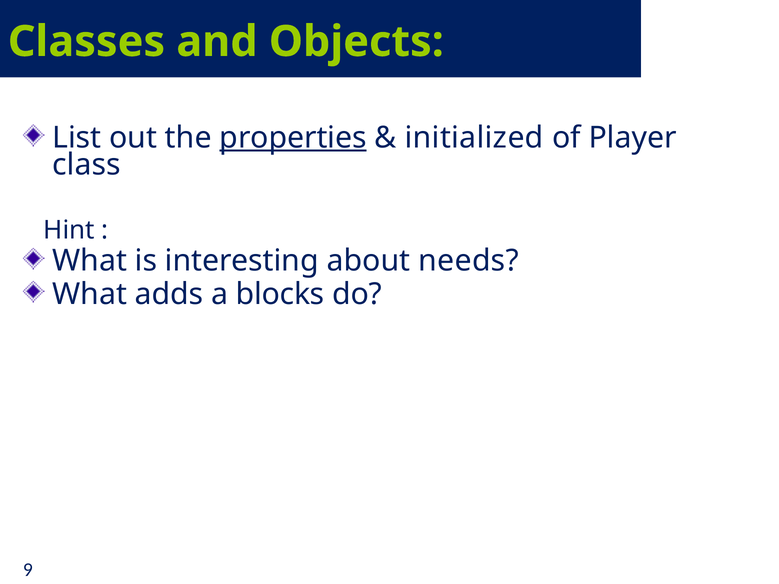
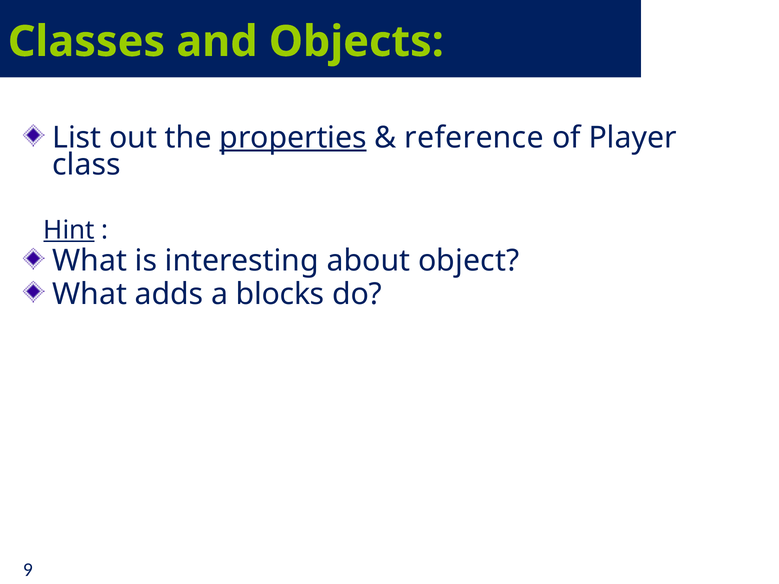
initialized: initialized -> reference
Hint underline: none -> present
needs: needs -> object
